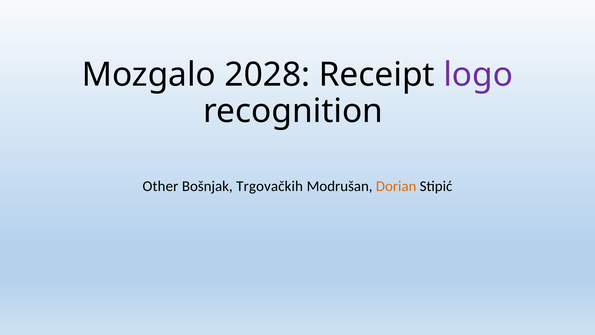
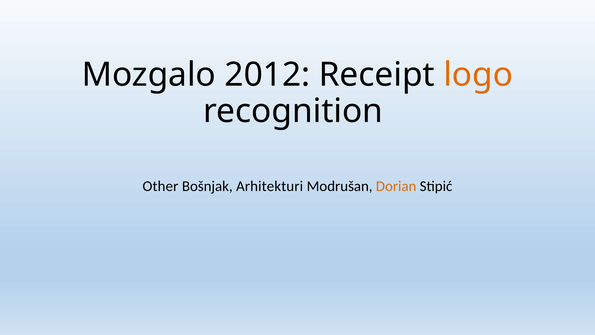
2028: 2028 -> 2012
logo colour: purple -> orange
Trgovačkih: Trgovačkih -> Arhitekturi
